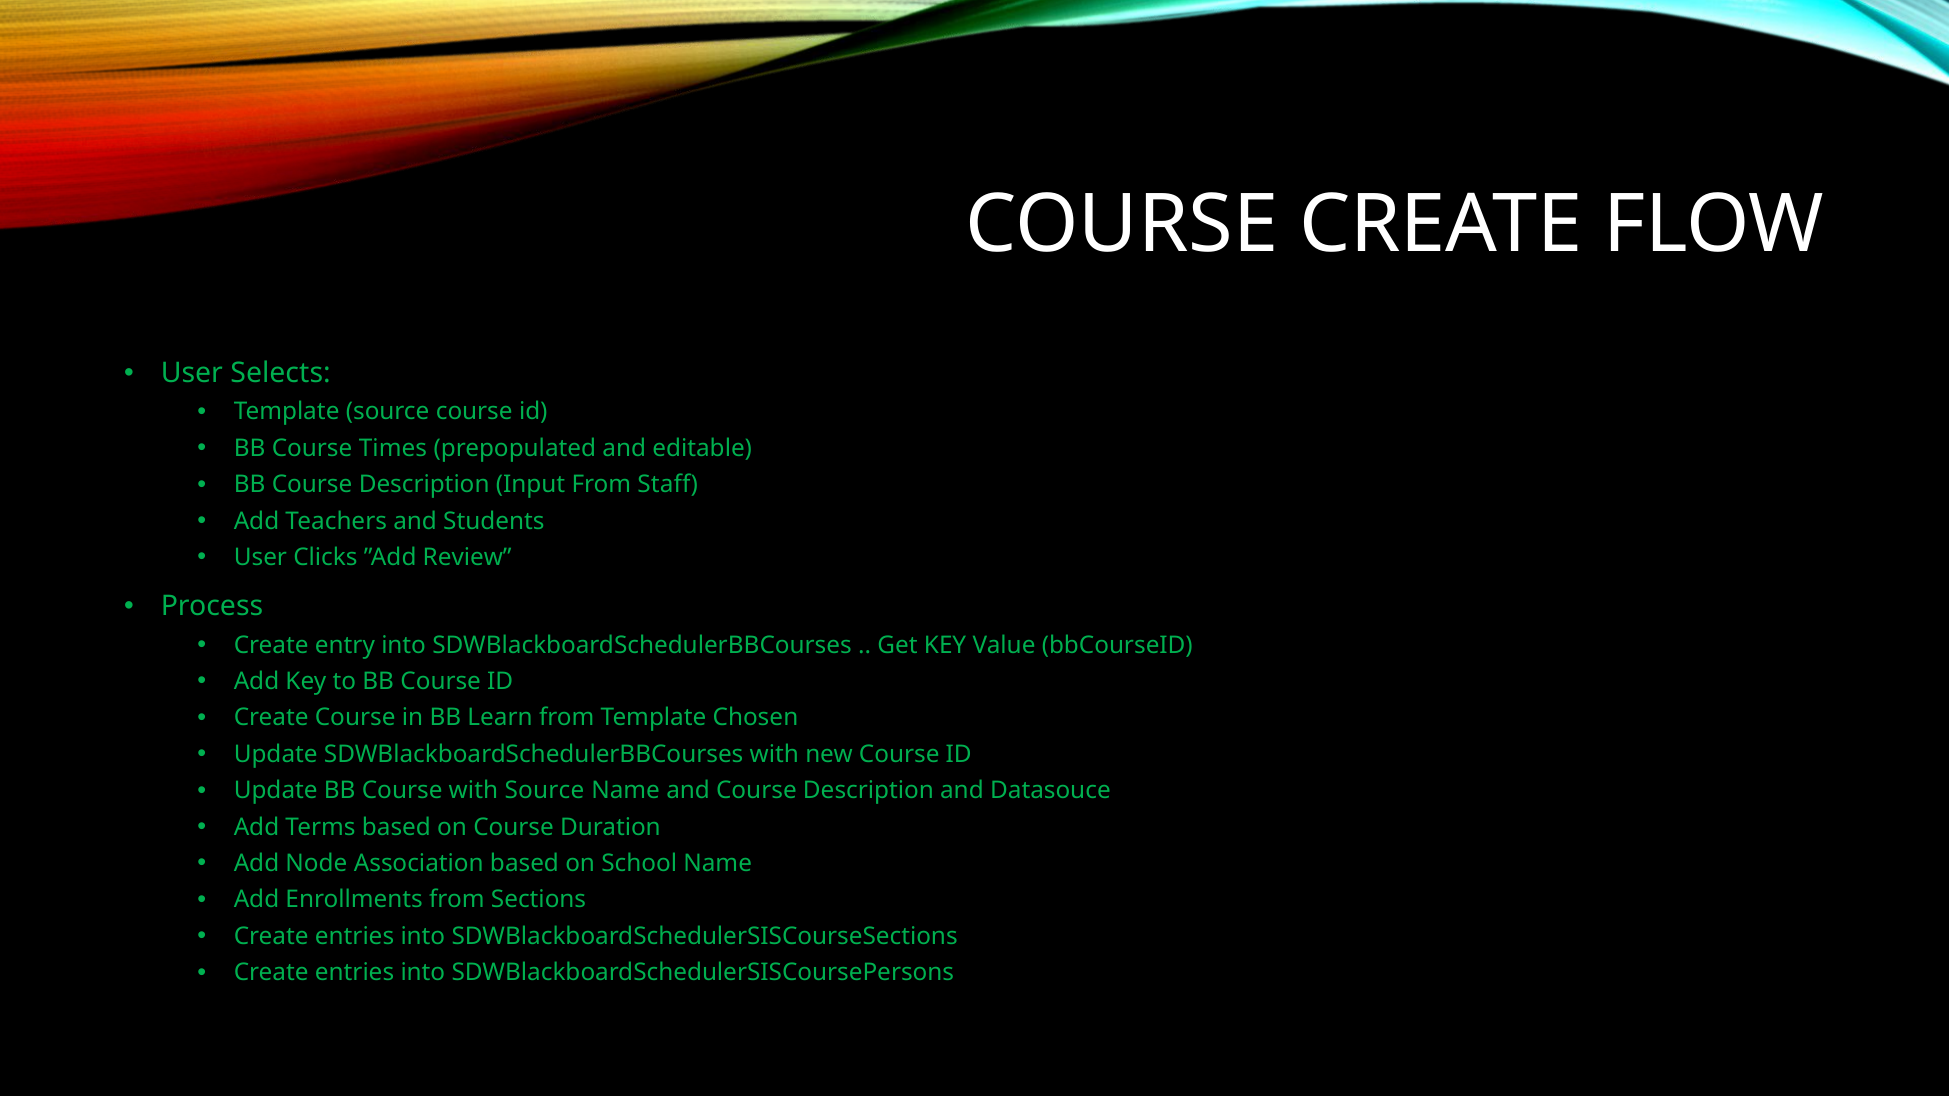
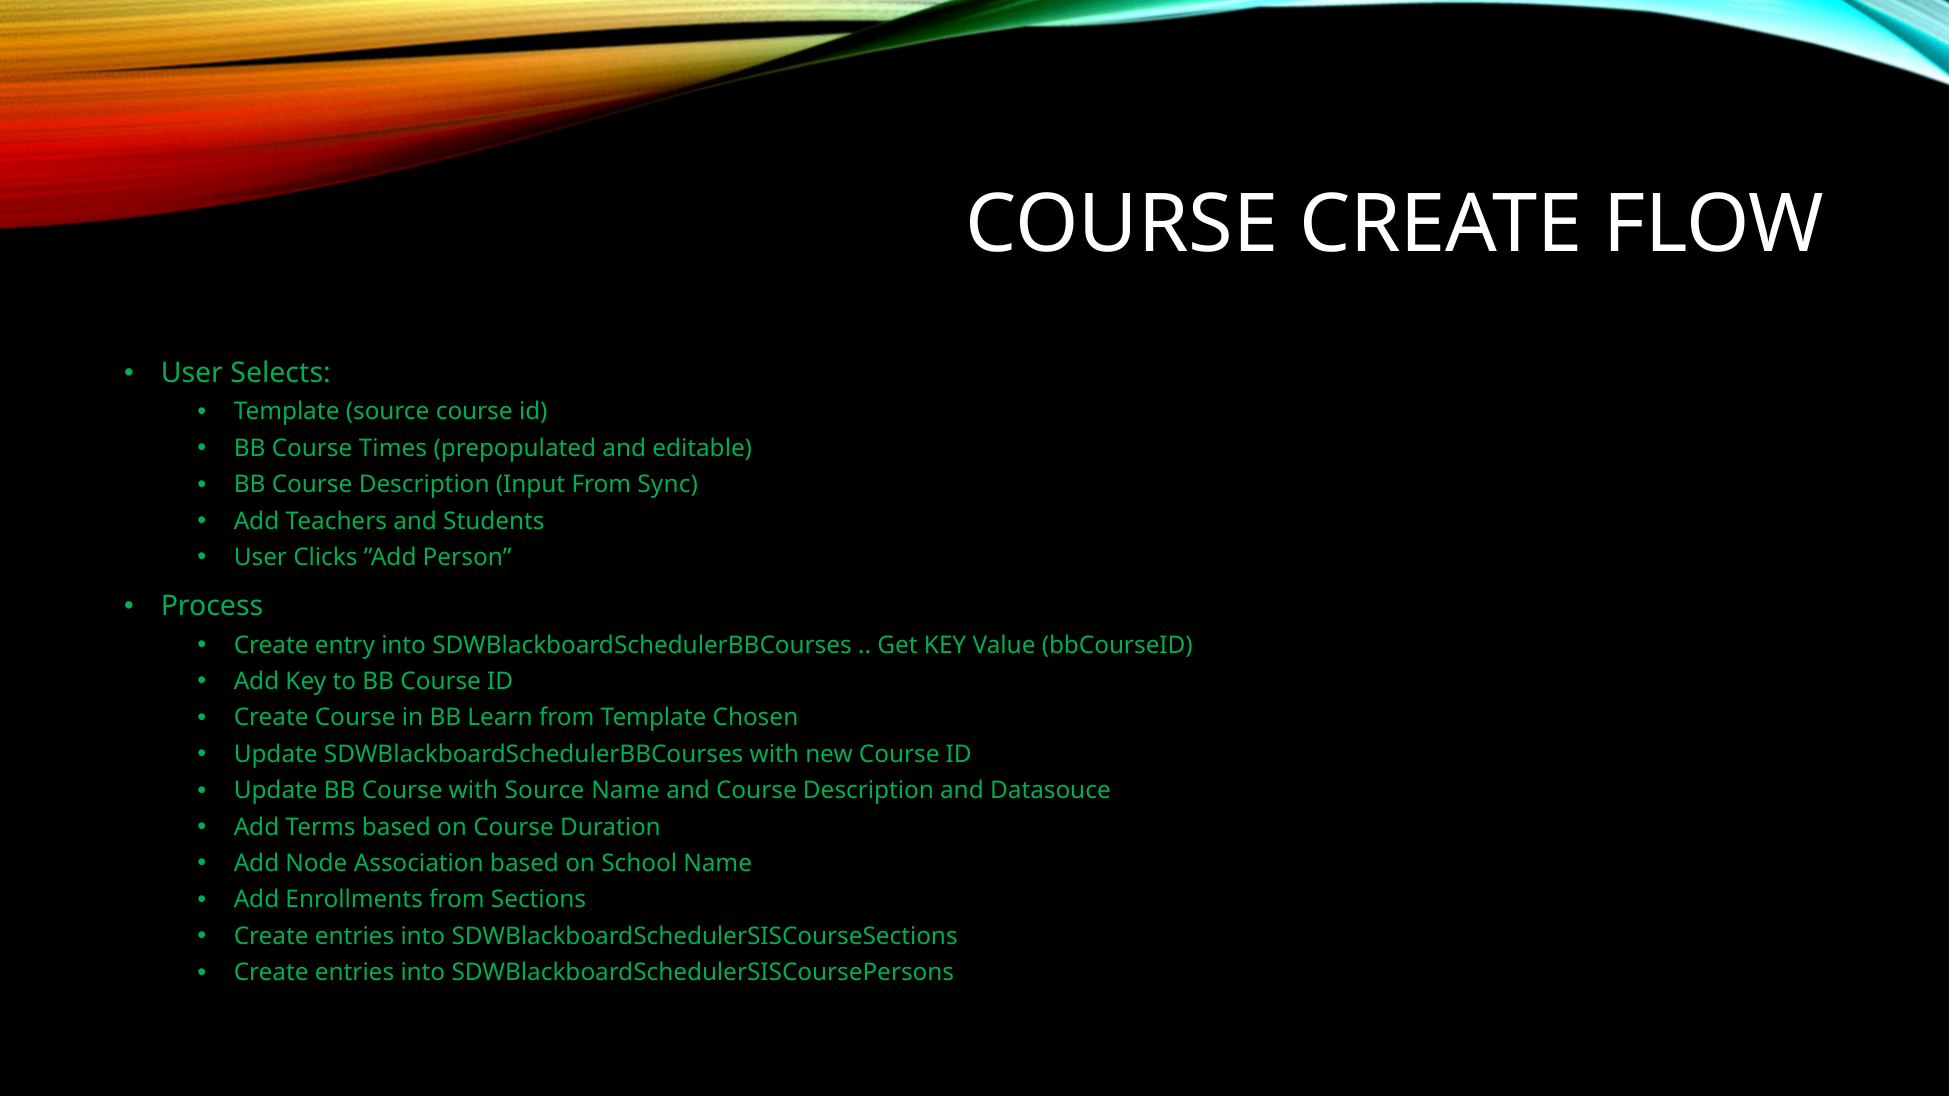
Staff: Staff -> Sync
Review: Review -> Person
